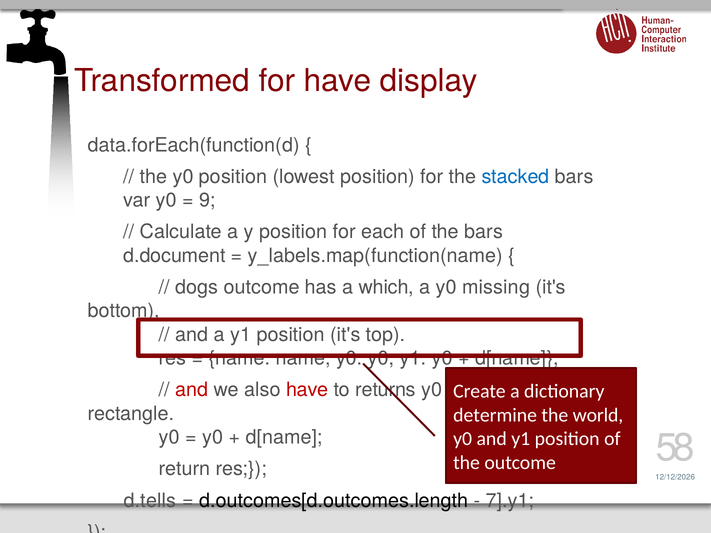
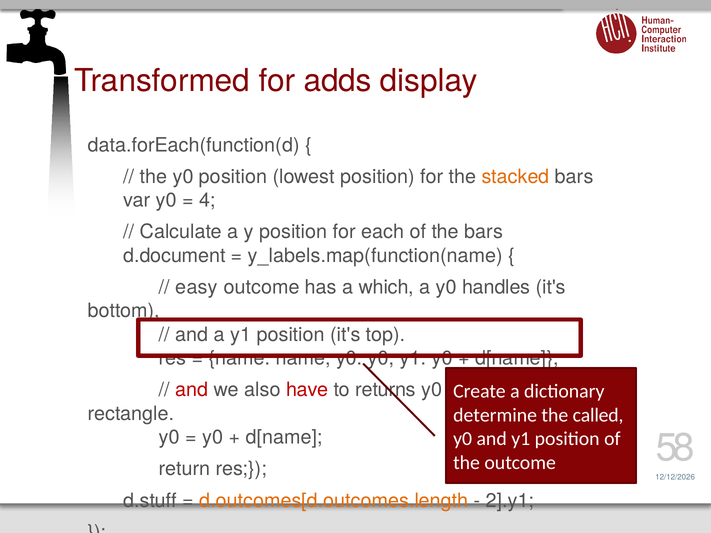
for have: have -> adds
stacked colour: blue -> orange
9: 9 -> 4
dogs: dogs -> easy
missing: missing -> handles
world: world -> called
d.tells: d.tells -> d.stuff
d.outcomes[d.outcomes.length colour: black -> orange
7].y1: 7].y1 -> 2].y1
